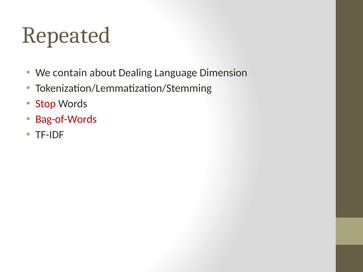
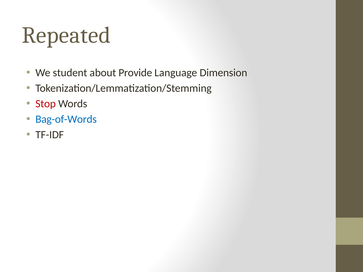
contain: contain -> student
Dealing: Dealing -> Provide
Bag-of-Words colour: red -> blue
